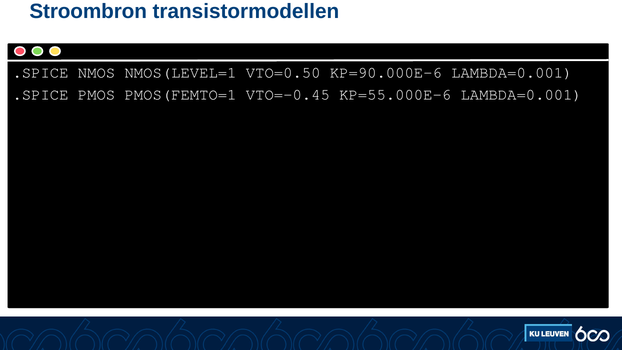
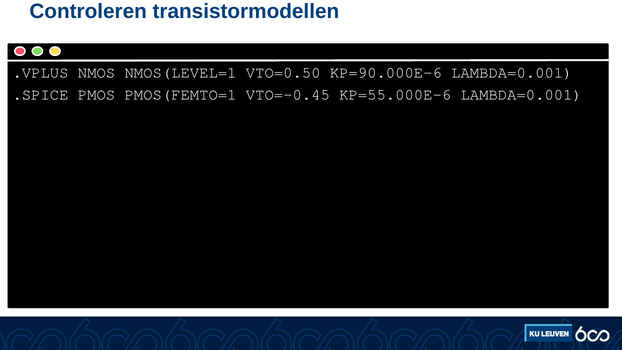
Stroombron: Stroombron -> Controleren
.SPICE at (41, 73): .SPICE -> .VPLUS
